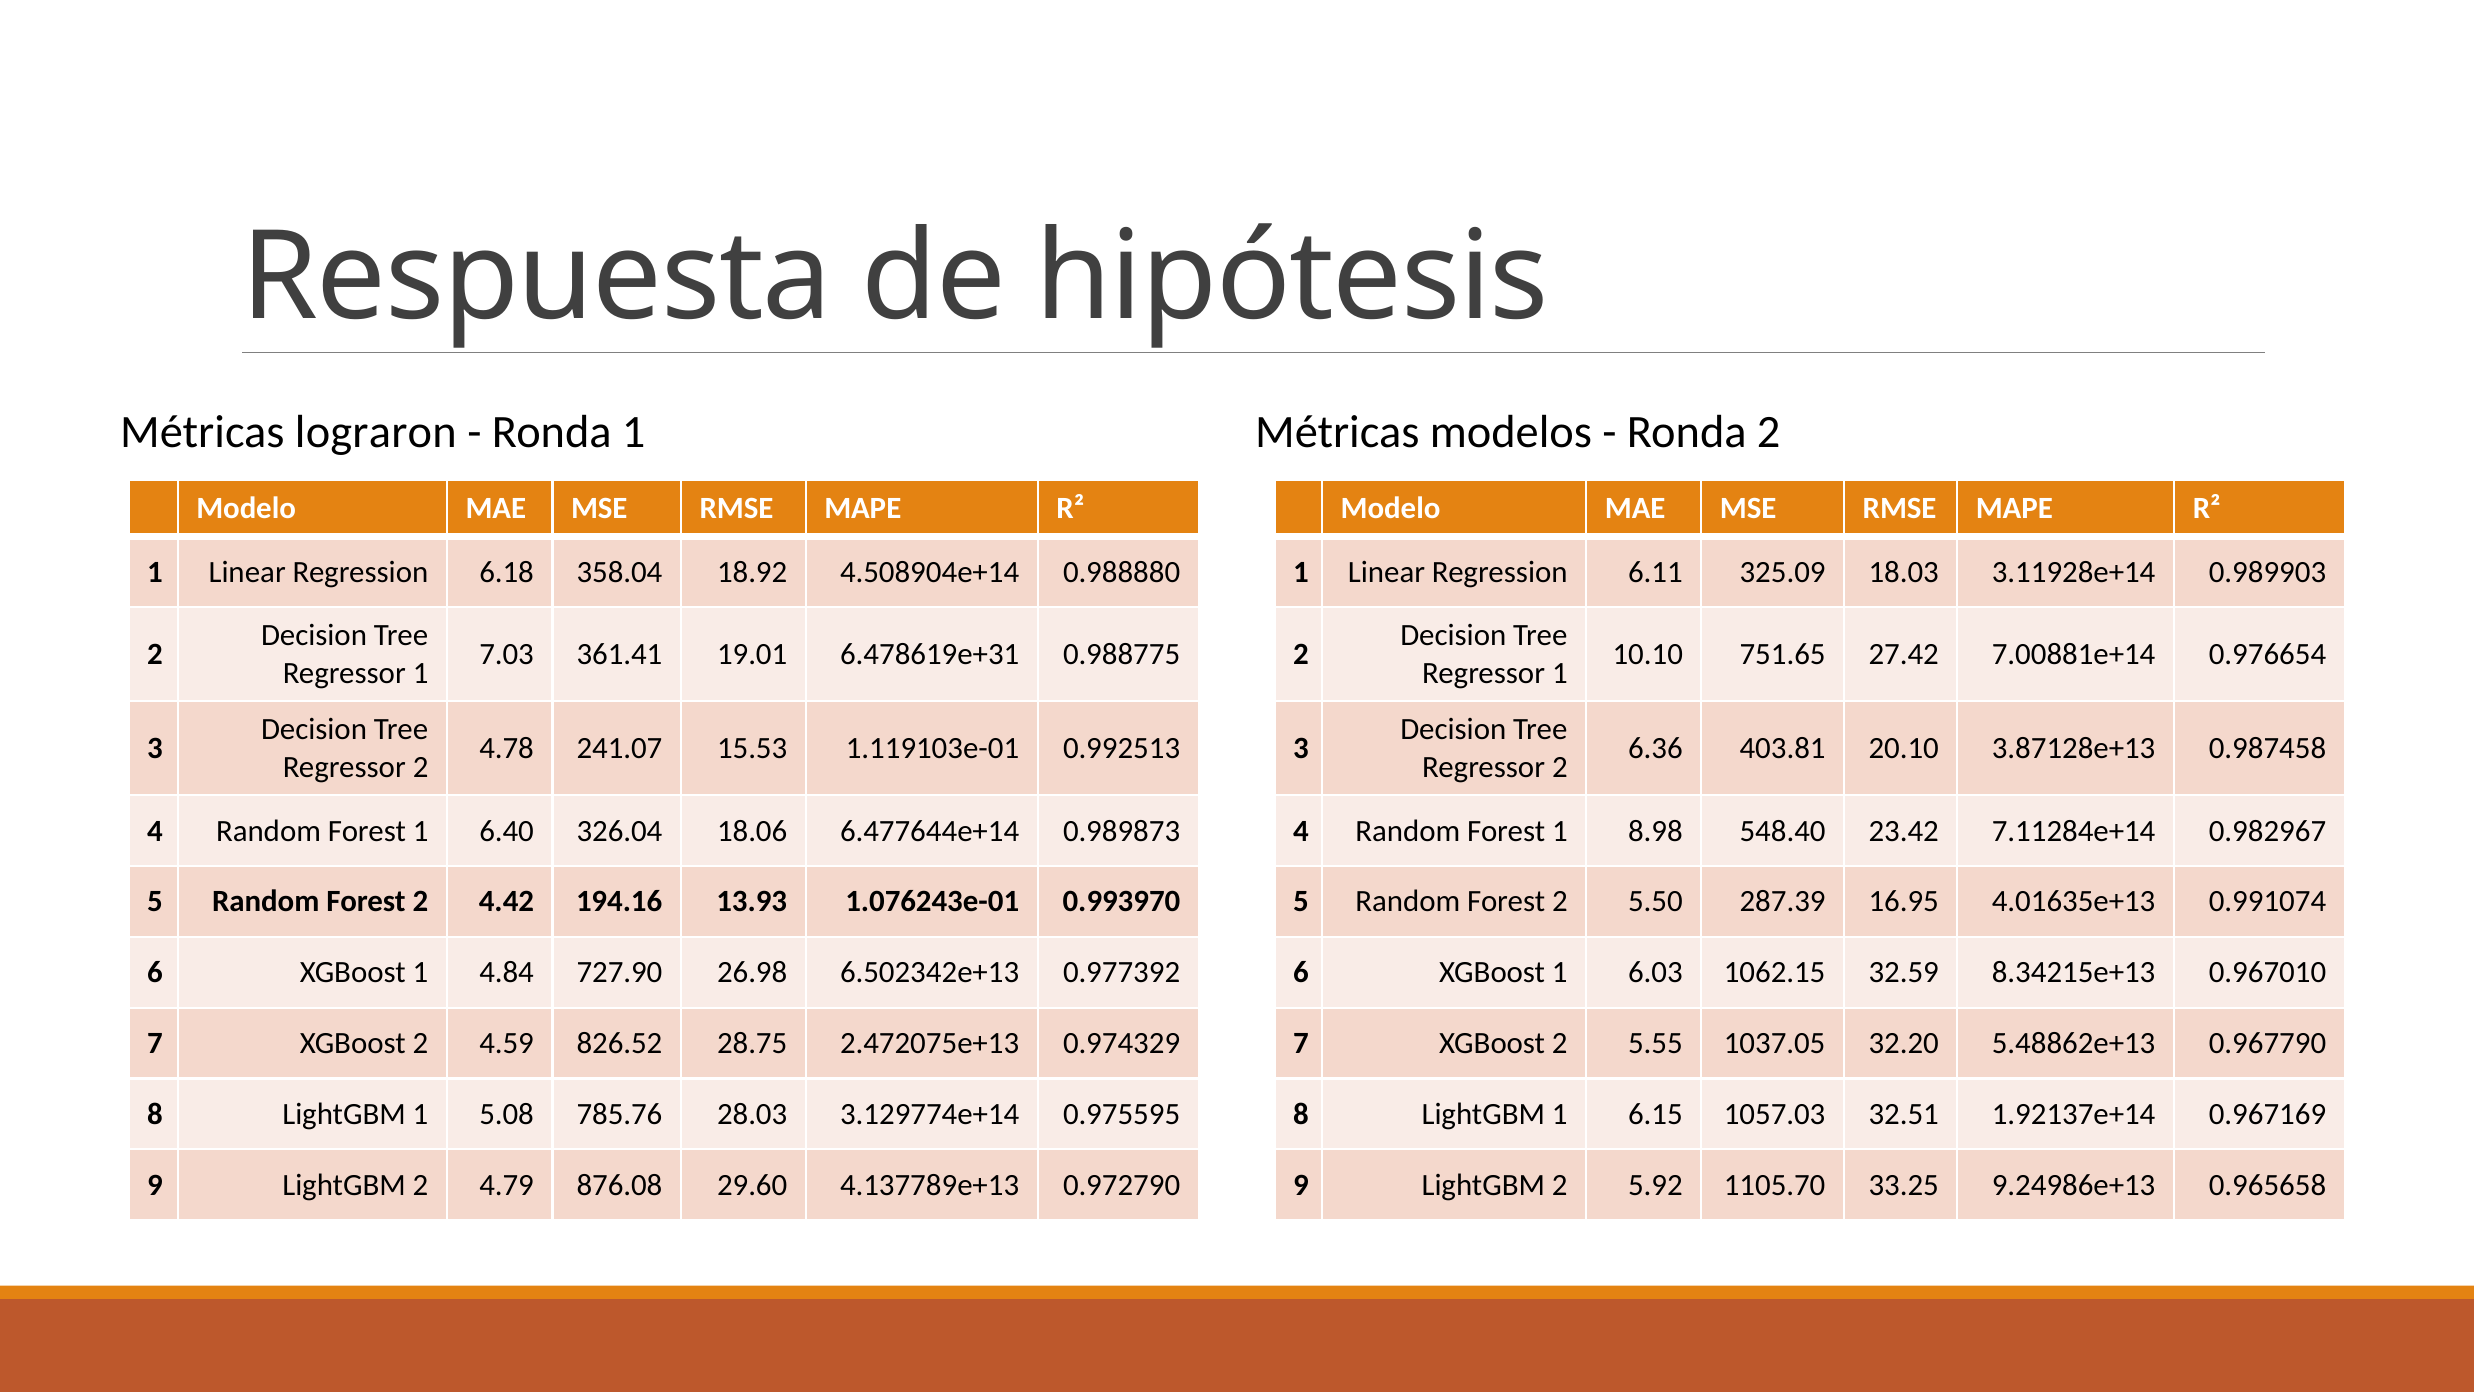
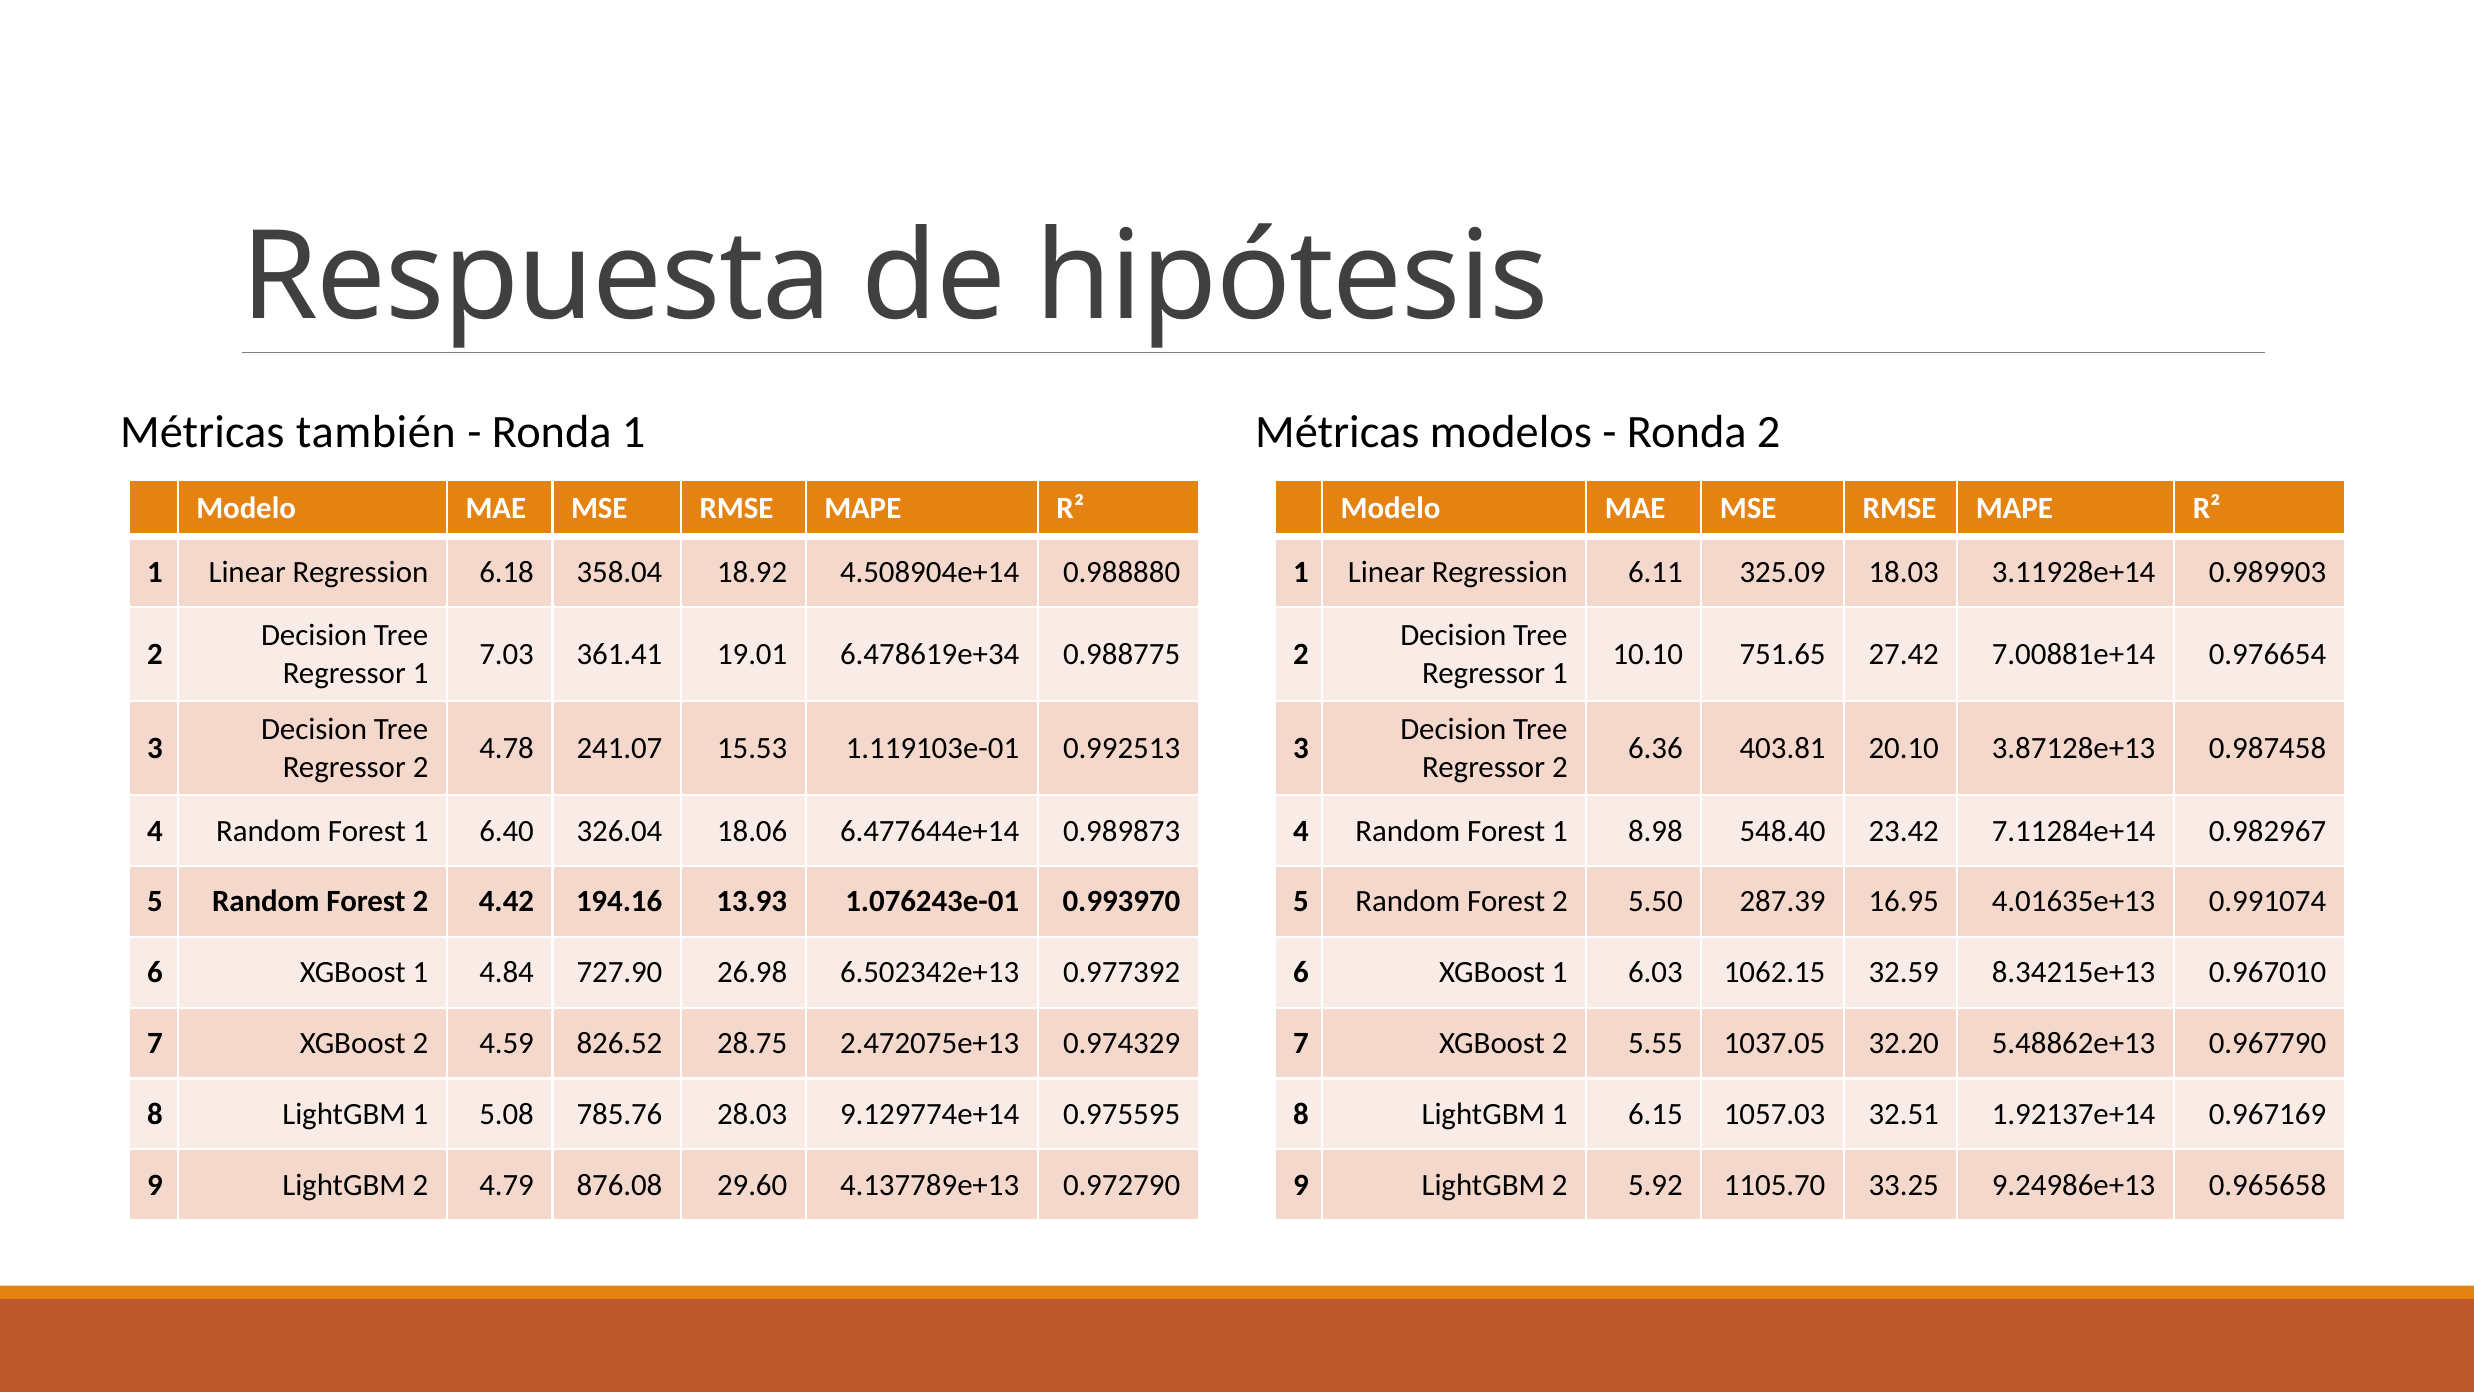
lograron: lograron -> también
6.478619e+31: 6.478619e+31 -> 6.478619e+34
3.129774e+14: 3.129774e+14 -> 9.129774e+14
